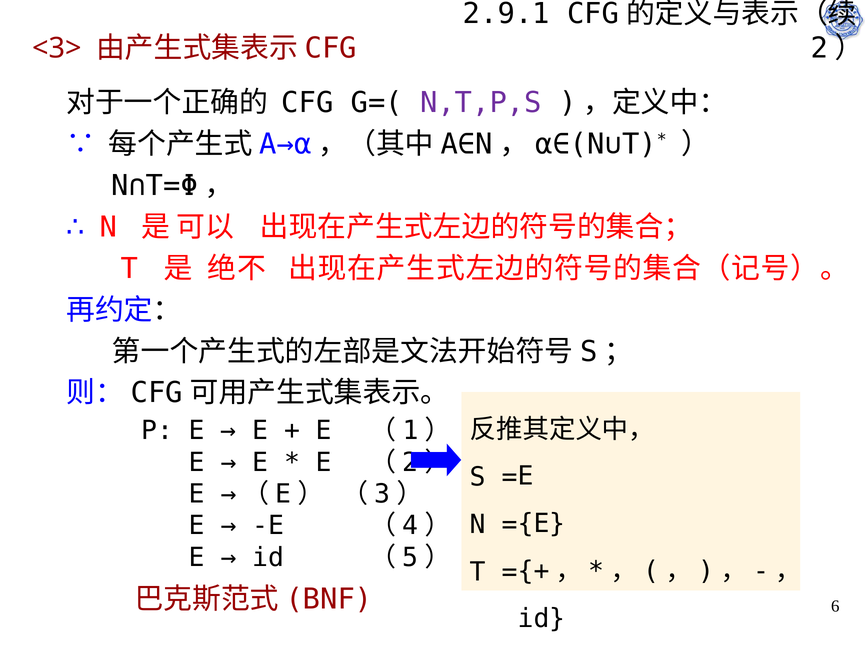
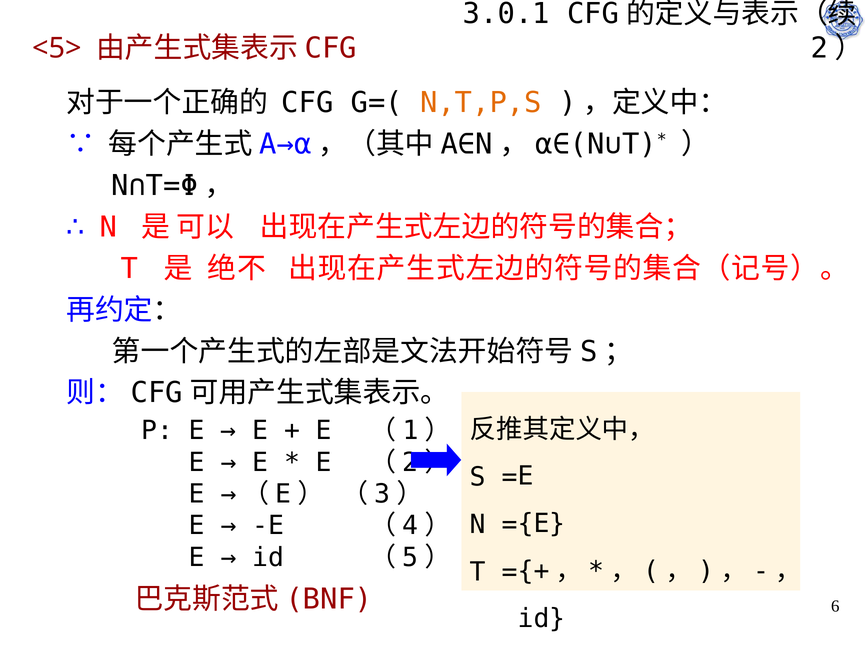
2.9.1: 2.9.1 -> 3.0.1
<3>: <3> -> <5>
N,T,P,S colour: purple -> orange
